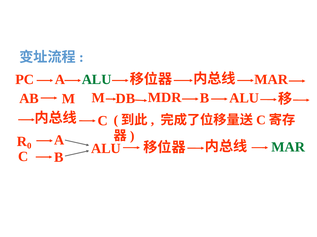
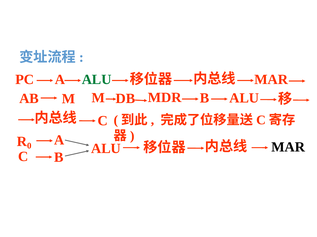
MAR at (288, 147) colour: green -> black
